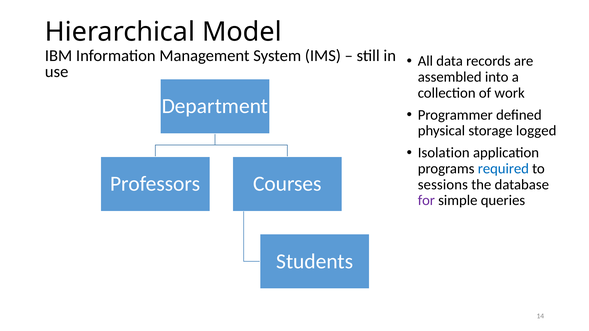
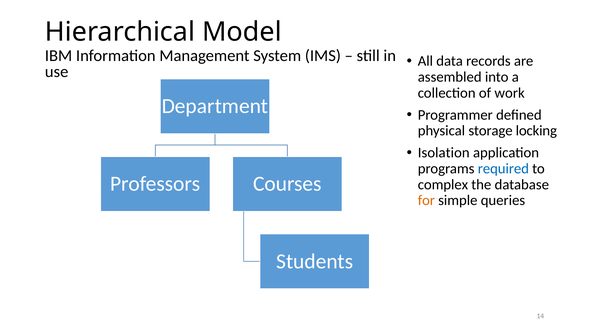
logged: logged -> locking
sessions: sessions -> complex
for colour: purple -> orange
